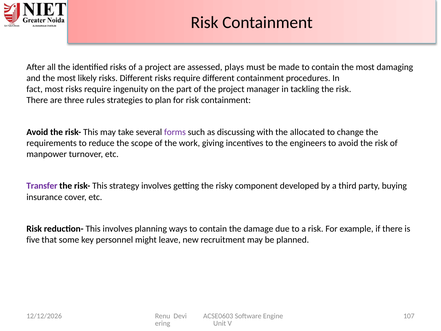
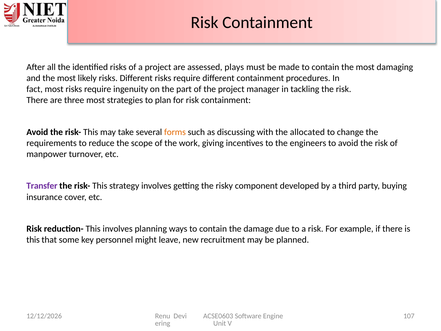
three rules: rules -> most
forms colour: purple -> orange
five at (33, 240): five -> this
